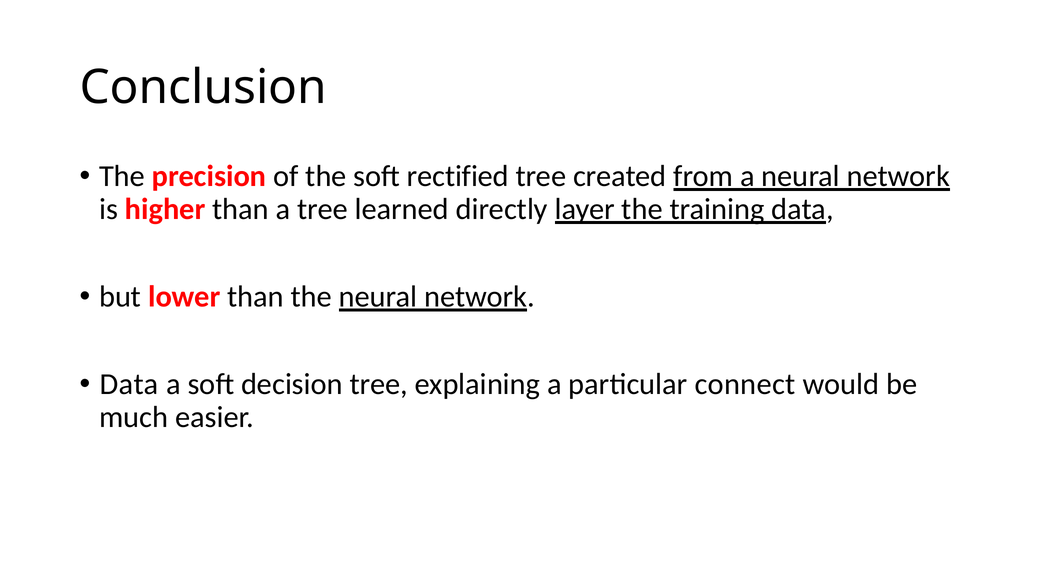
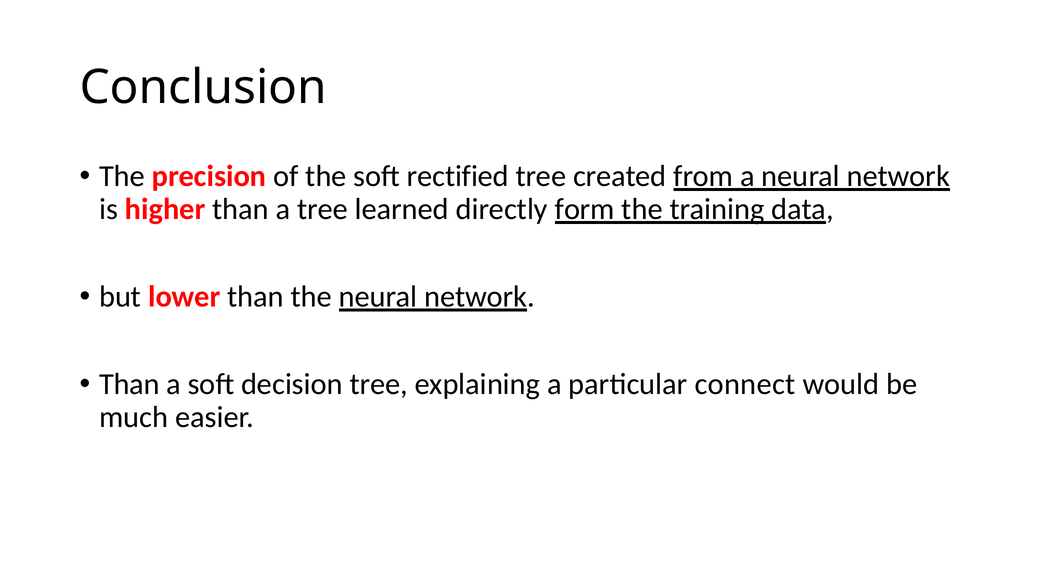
layer: layer -> form
Data at (129, 384): Data -> Than
